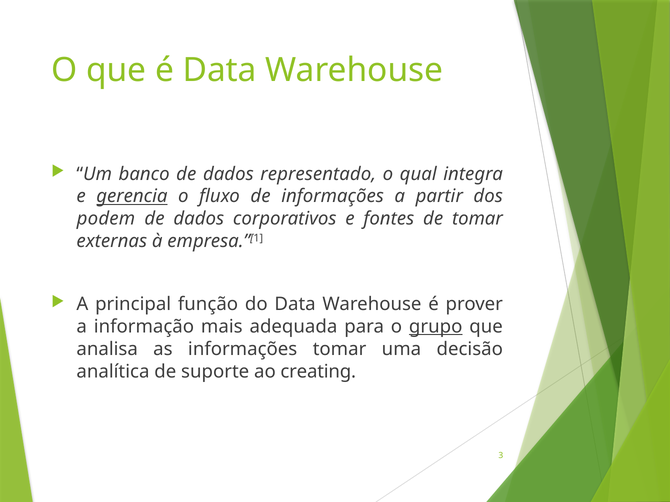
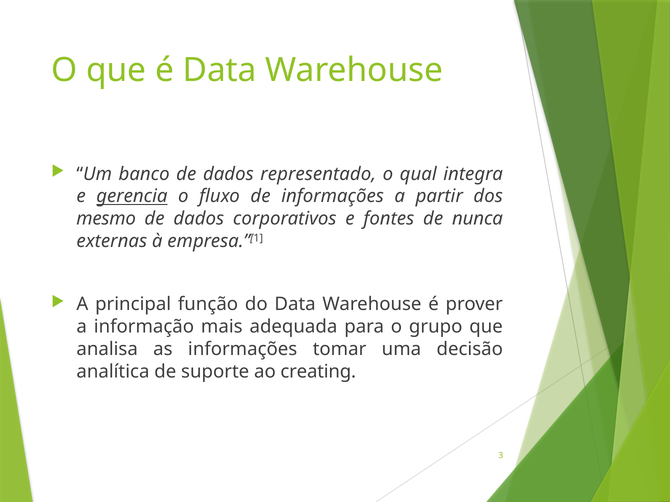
podem: podem -> mesmo
de tomar: tomar -> nunca
grupo underline: present -> none
